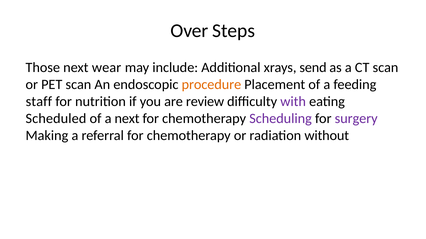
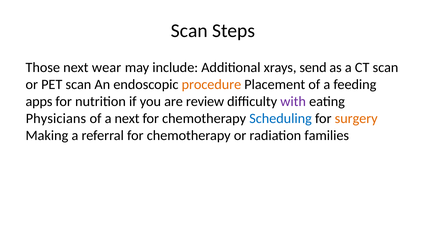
Over at (189, 31): Over -> Scan
staff: staff -> apps
Scheduled: Scheduled -> Physicians
Scheduling colour: purple -> blue
surgery colour: purple -> orange
without: without -> families
